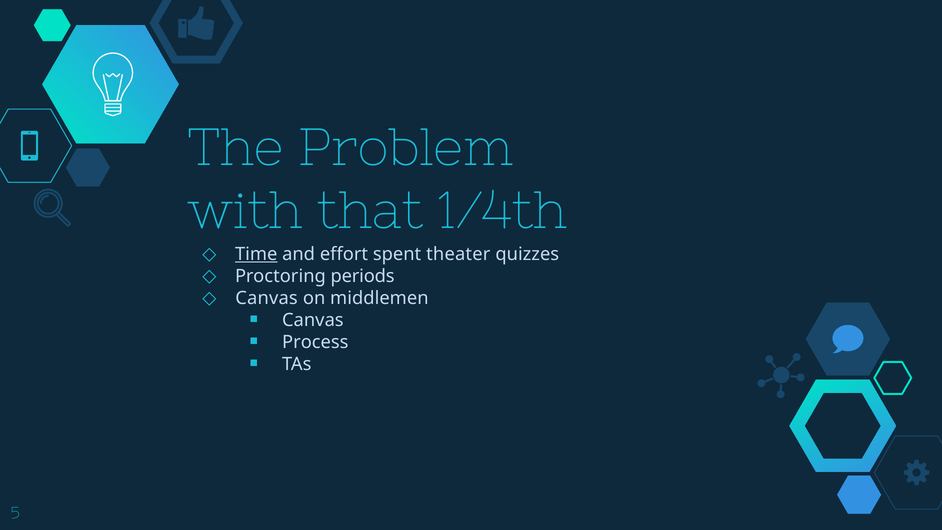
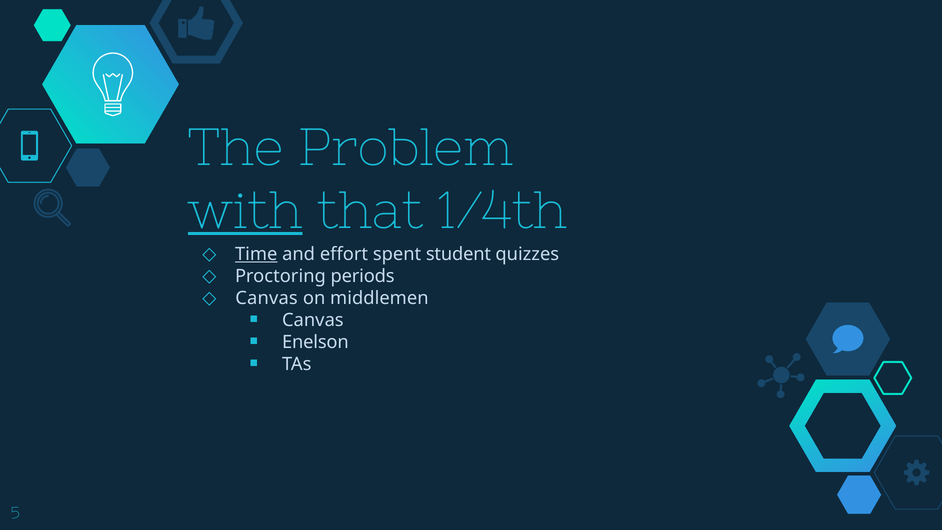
with underline: none -> present
theater: theater -> student
Process: Process -> Enelson
